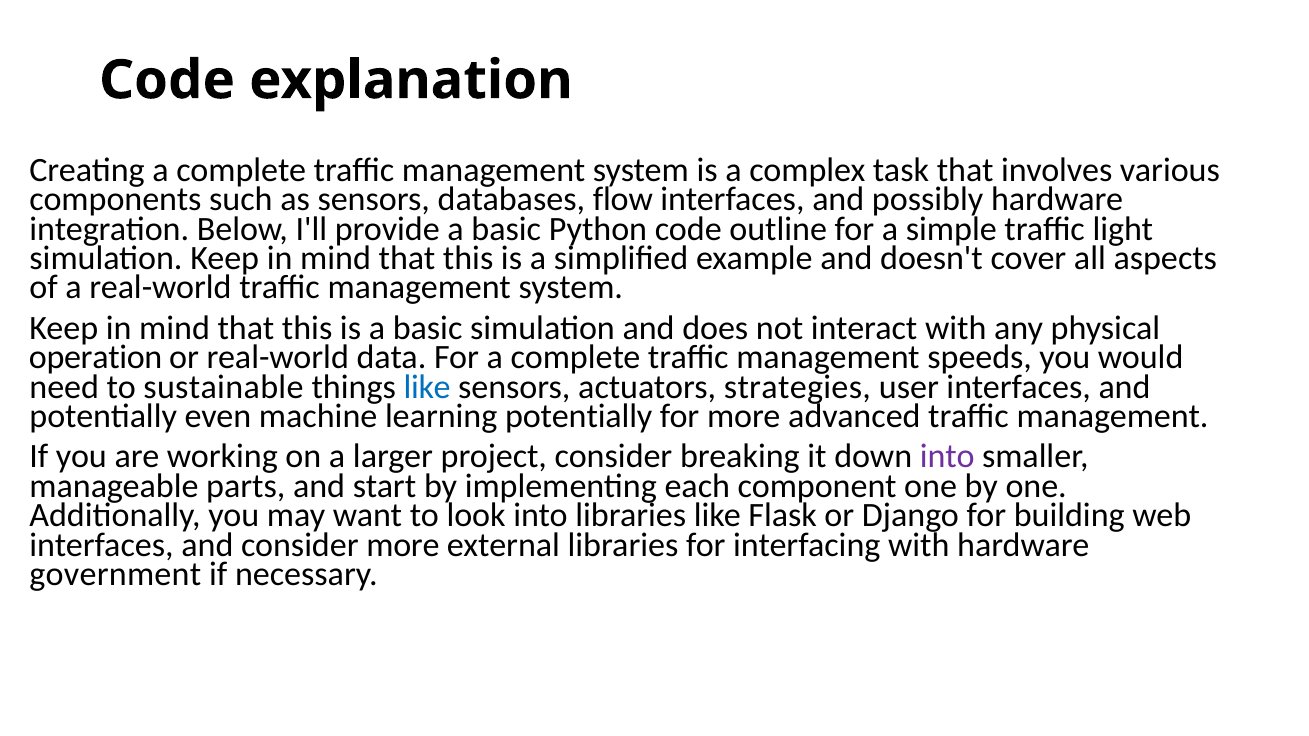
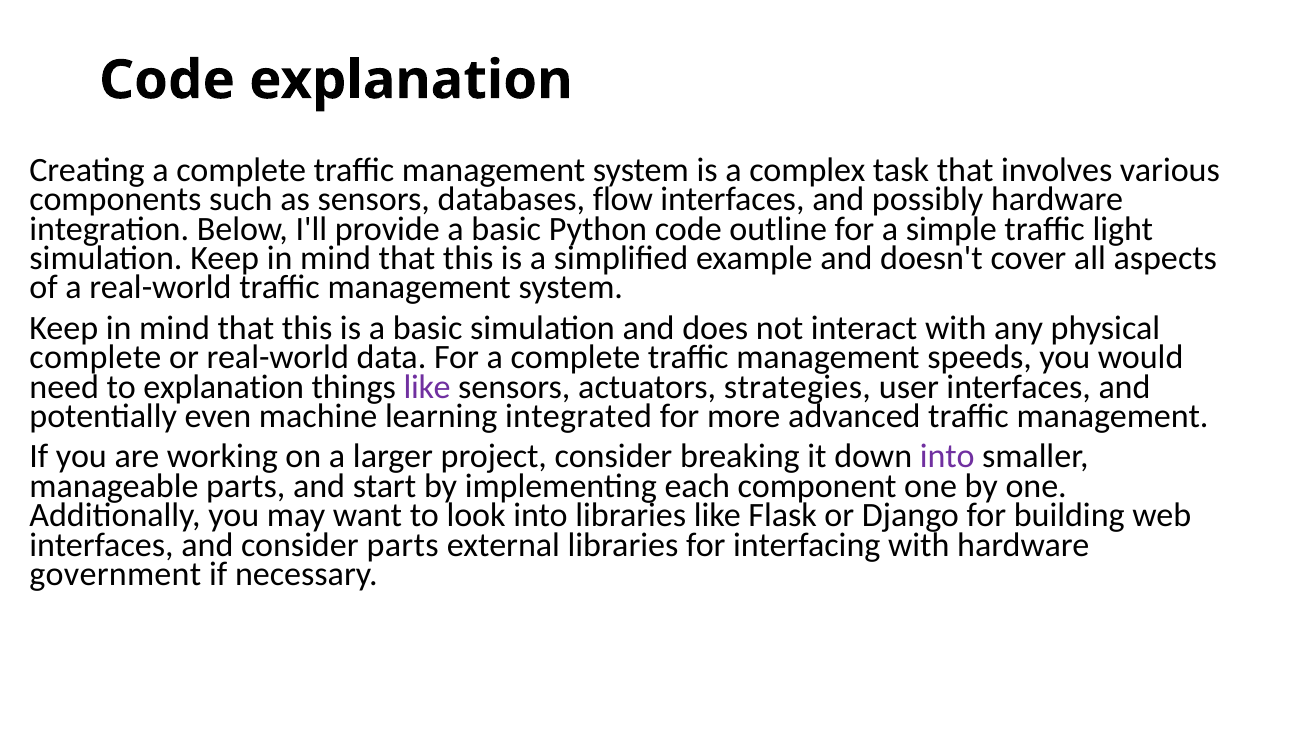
operation at (96, 358): operation -> complete
to sustainable: sustainable -> explanation
like at (427, 387) colour: blue -> purple
learning potentially: potentially -> integrated
consider more: more -> parts
